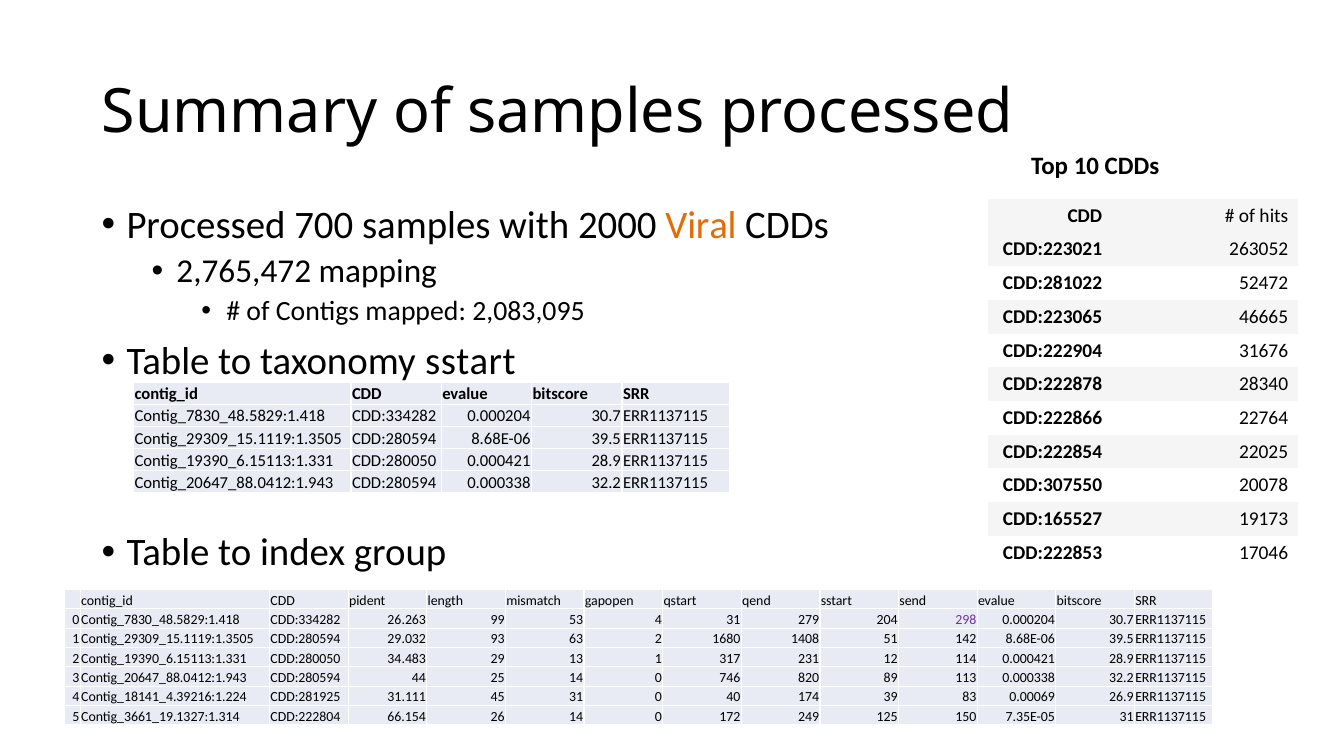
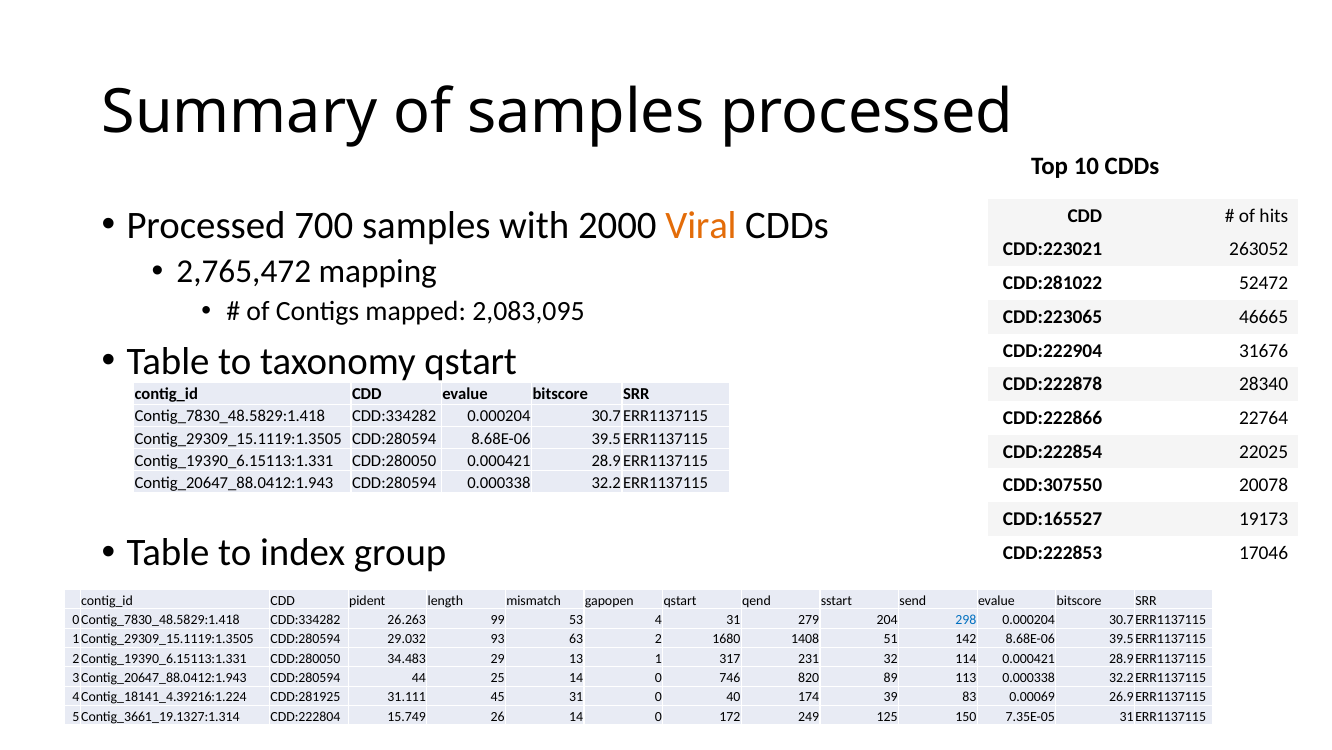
taxonomy sstart: sstart -> qstart
298 colour: purple -> blue
12: 12 -> 32
66.154: 66.154 -> 15.749
